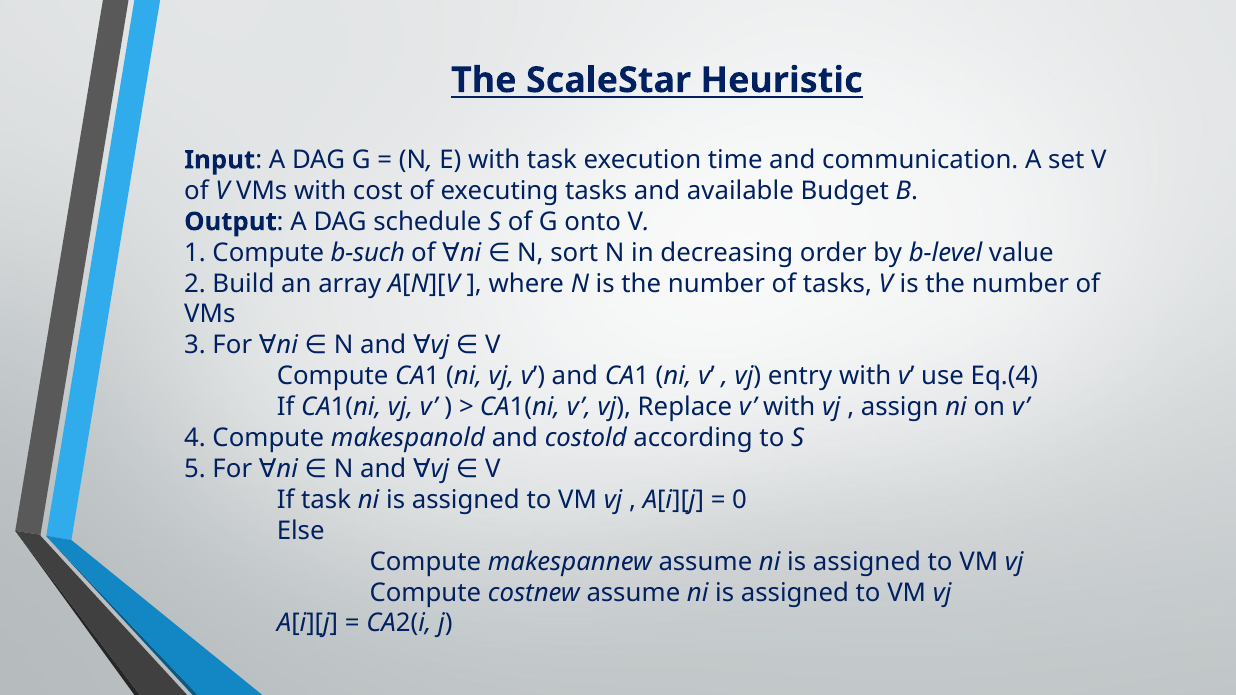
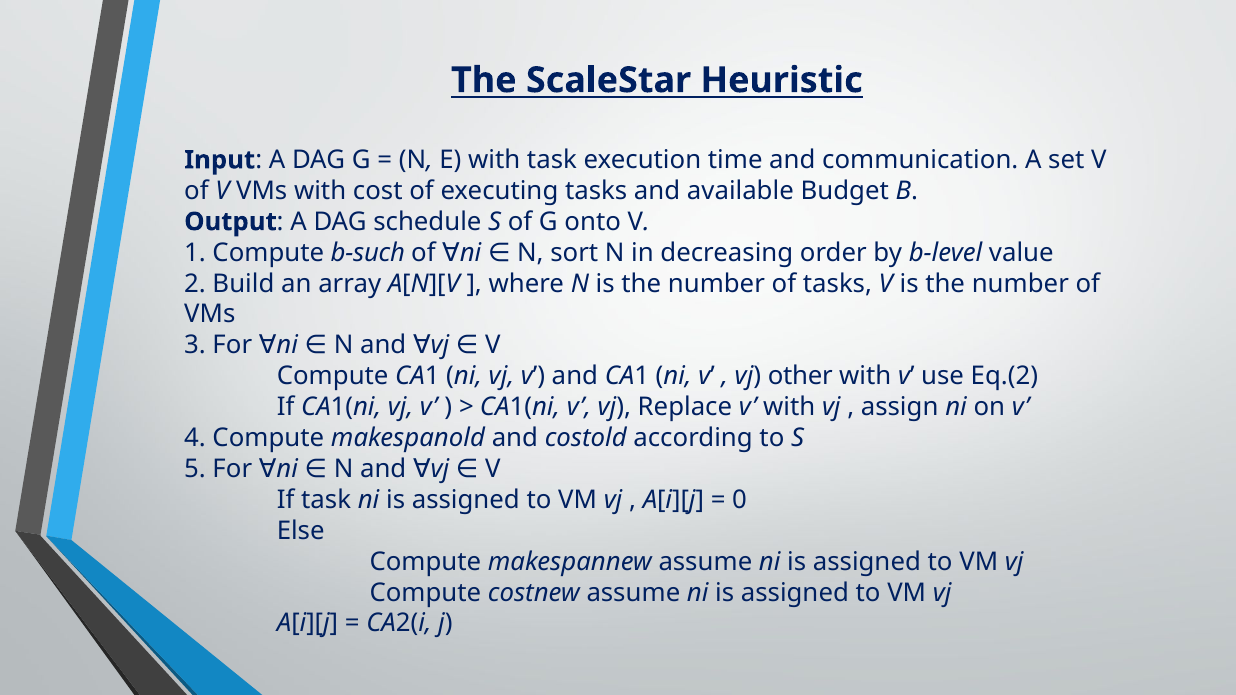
entry: entry -> other
Eq.(4: Eq.(4 -> Eq.(2
